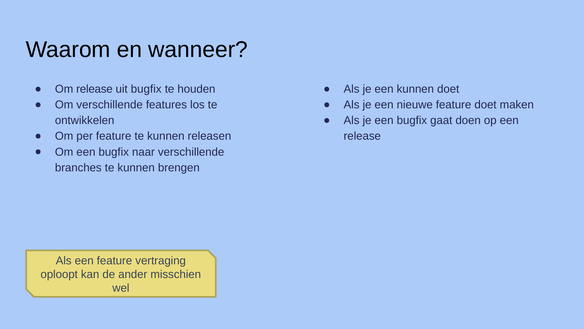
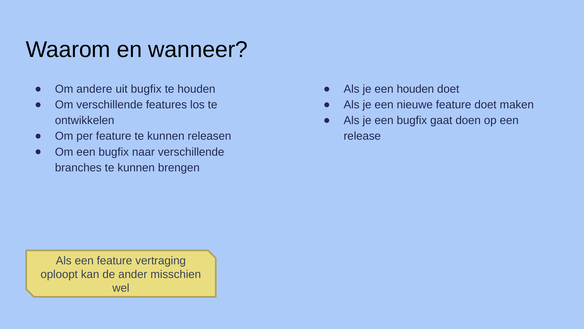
Om release: release -> andere
een kunnen: kunnen -> houden
